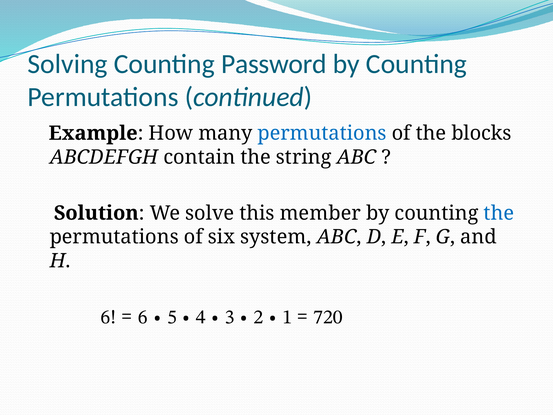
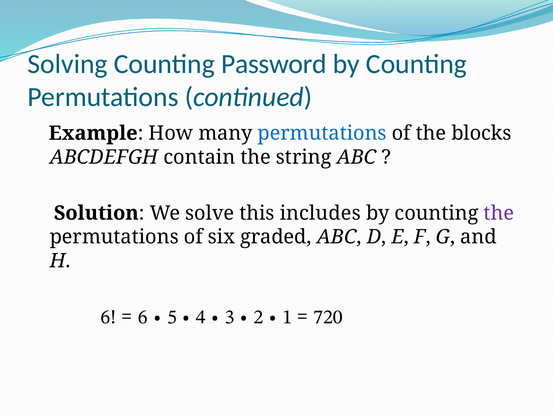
member: member -> includes
the at (499, 213) colour: blue -> purple
system: system -> graded
